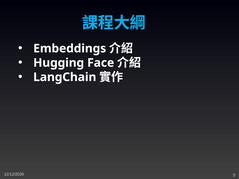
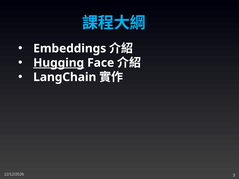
Hugging underline: none -> present
